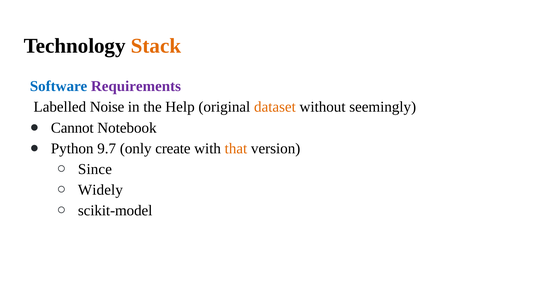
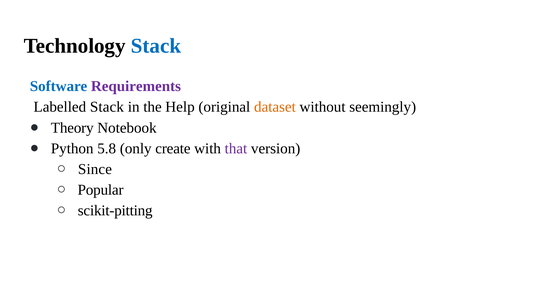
Stack at (156, 46) colour: orange -> blue
Labelled Noise: Noise -> Stack
Cannot: Cannot -> Theory
9.7: 9.7 -> 5.8
that colour: orange -> purple
Widely: Widely -> Popular
scikit-model: scikit-model -> scikit-pitting
